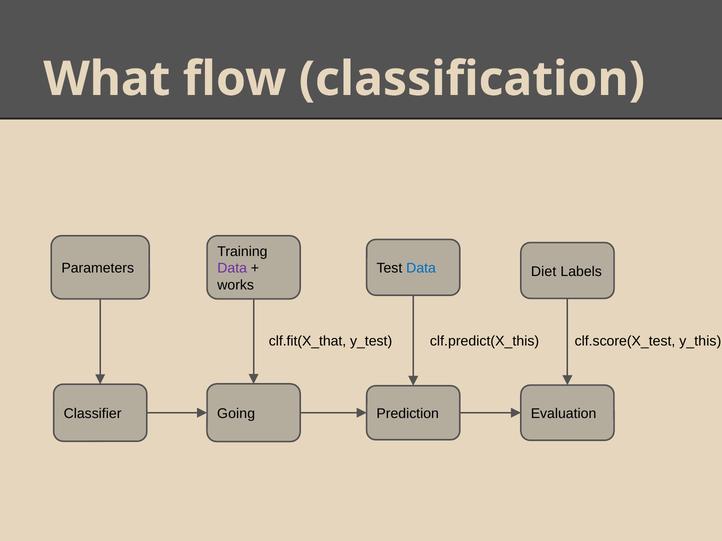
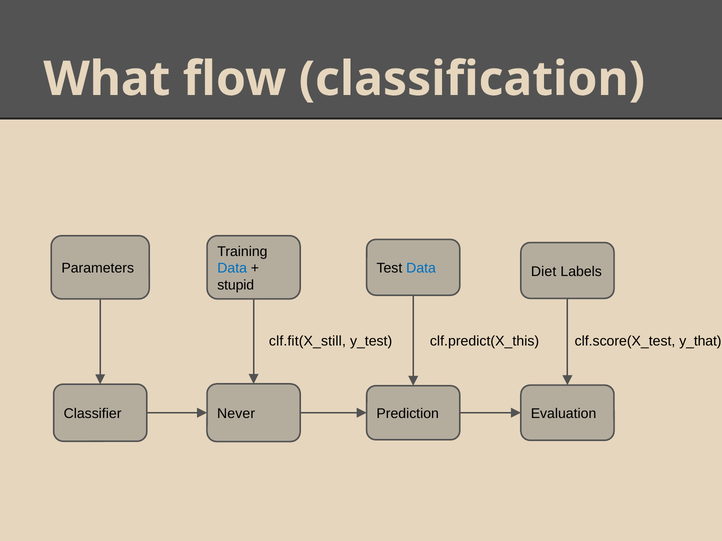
Data at (232, 269) colour: purple -> blue
works: works -> stupid
clf.fit(X_that: clf.fit(X_that -> clf.fit(X_still
y_this: y_this -> y_that
Going: Going -> Never
